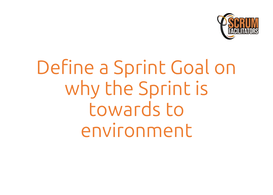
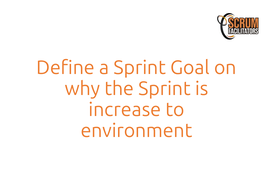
towards: towards -> increase
